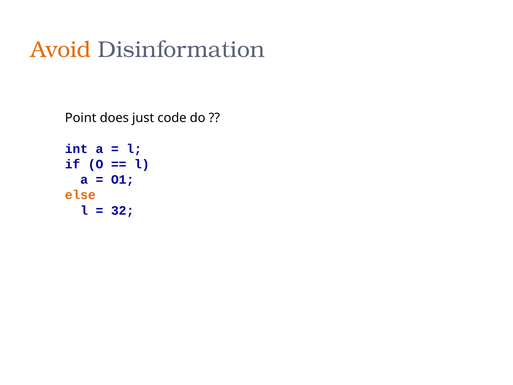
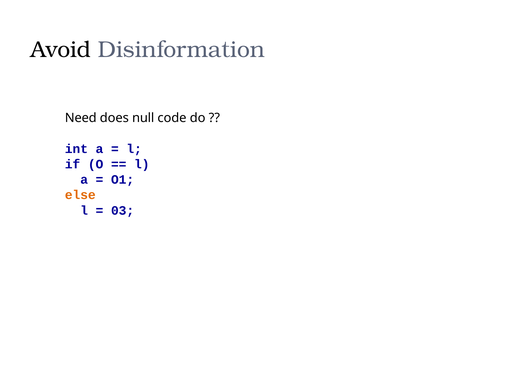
Avoid colour: orange -> black
Point: Point -> Need
just: just -> null
32: 32 -> 03
